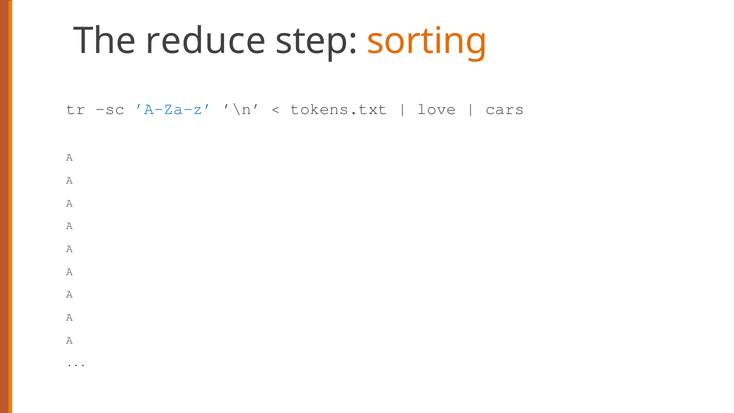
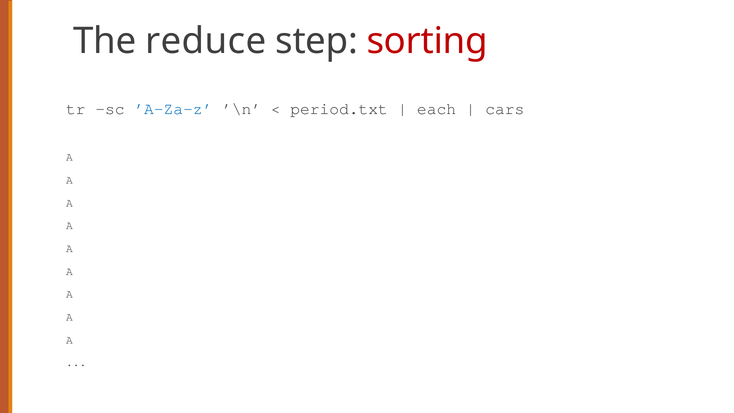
sorting colour: orange -> red
tokens.txt: tokens.txt -> period.txt
love: love -> each
